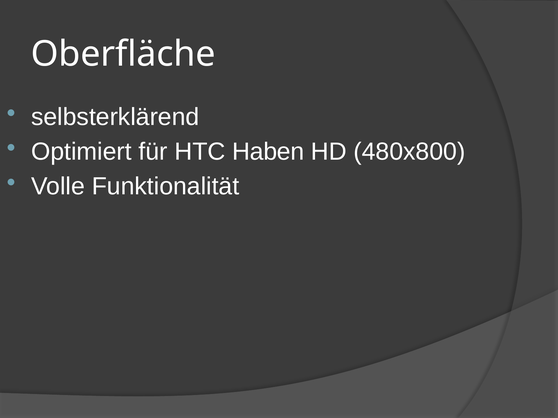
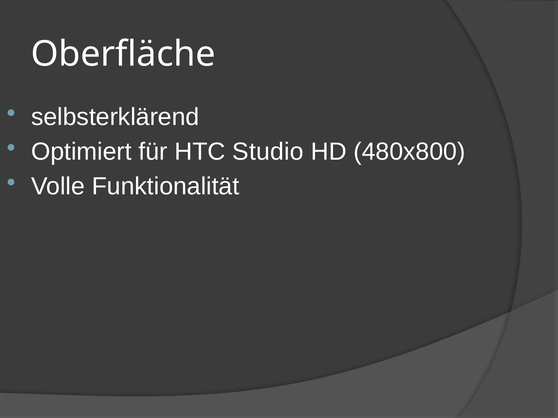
Haben: Haben -> Studio
